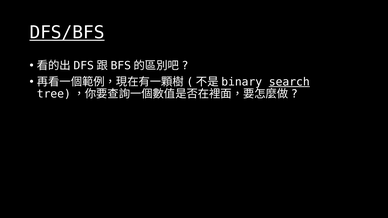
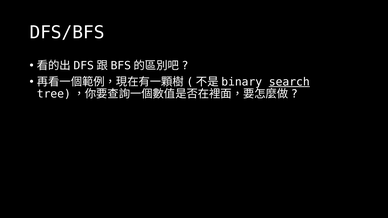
DFS/BFS underline: present -> none
